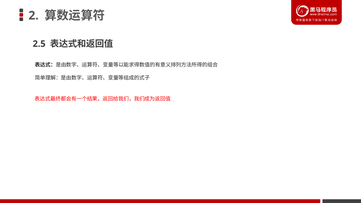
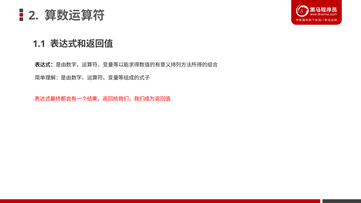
2.5: 2.5 -> 1.1
